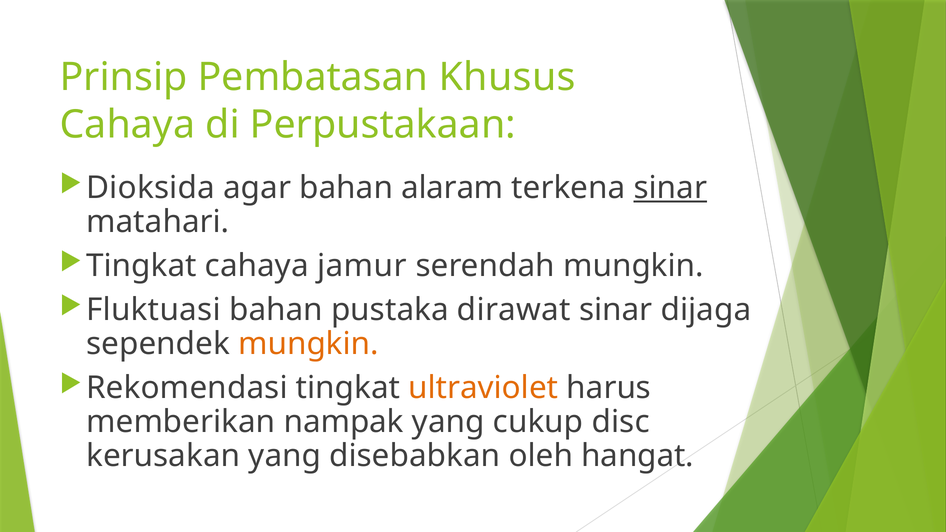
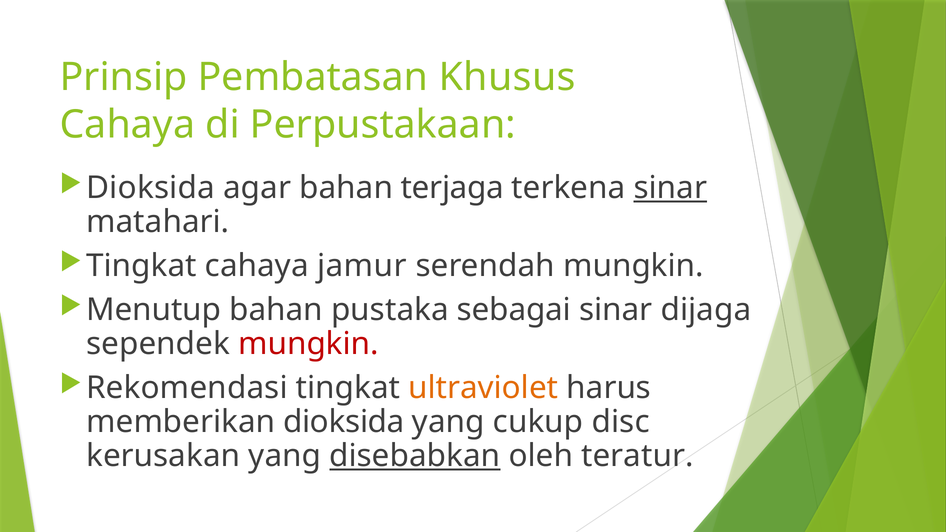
alaram: alaram -> terjaga
Fluktuasi: Fluktuasi -> Menutup
dirawat: dirawat -> sebagai
mungkin at (308, 344) colour: orange -> red
memberikan nampak: nampak -> dioksida
disebabkan underline: none -> present
hangat: hangat -> teratur
